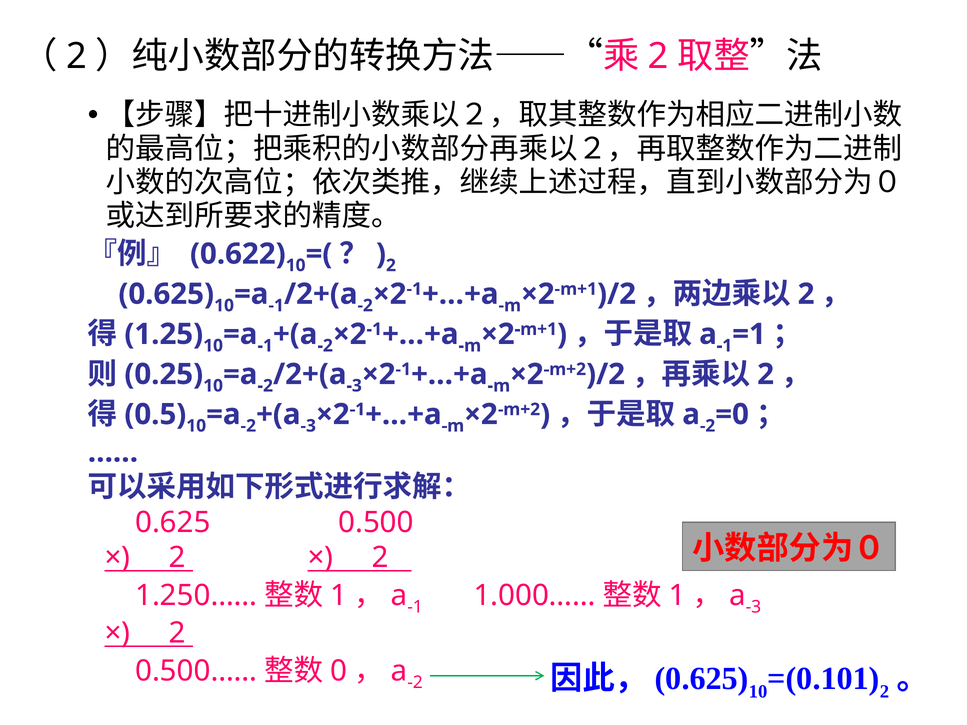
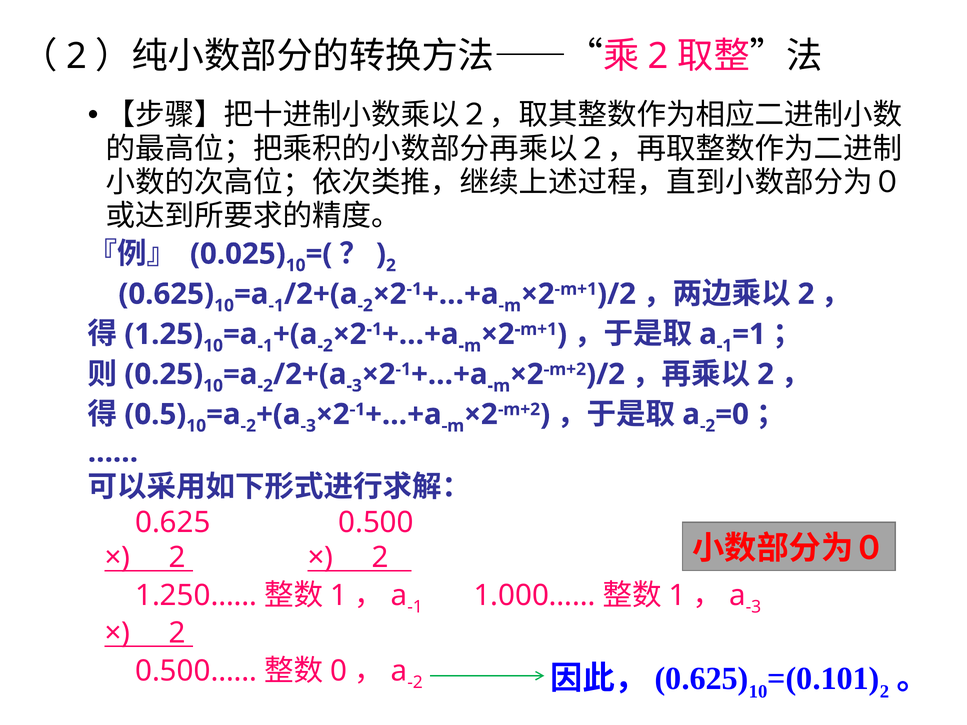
0.622: 0.622 -> 0.025
